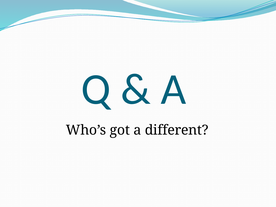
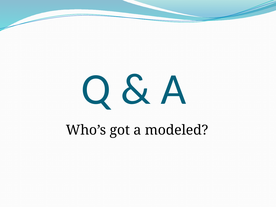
different: different -> modeled
